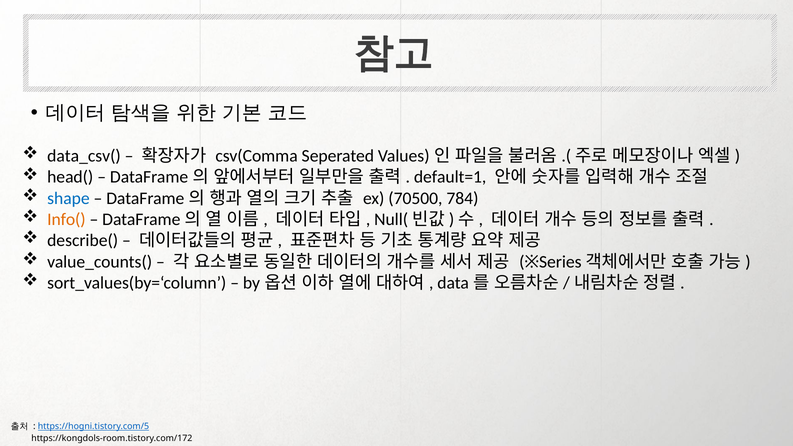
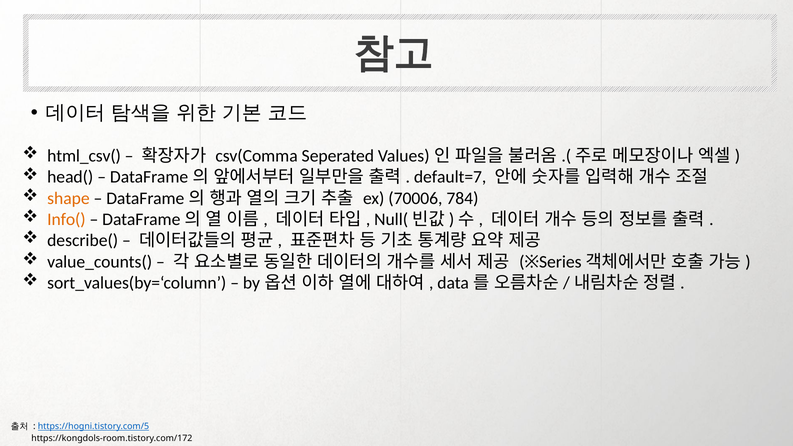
data_csv(: data_csv( -> html_csv(
default=1: default=1 -> default=7
shape colour: blue -> orange
70500: 70500 -> 70006
